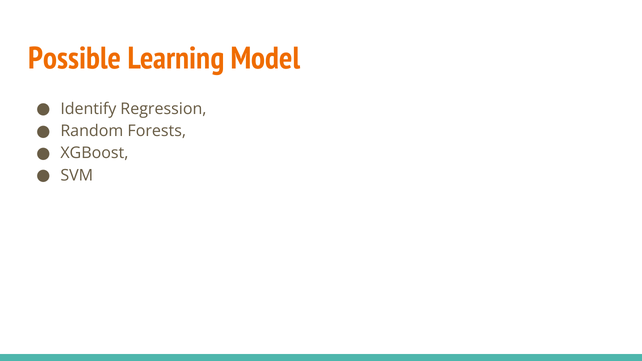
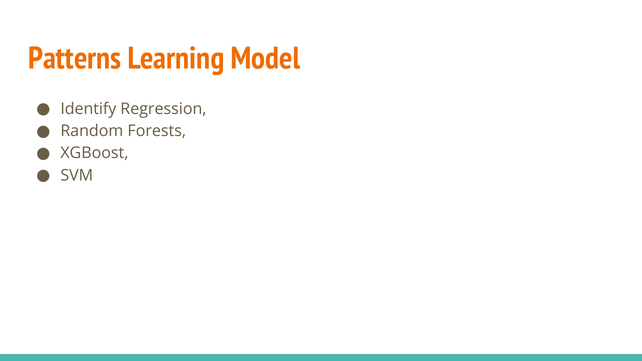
Possible: Possible -> Patterns
